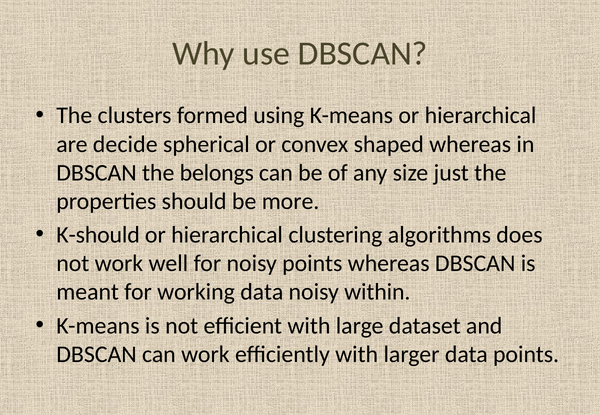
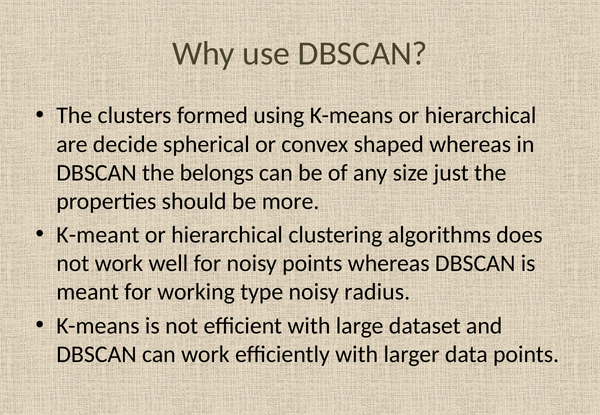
K-should: K-should -> K-meant
working data: data -> type
within: within -> radius
